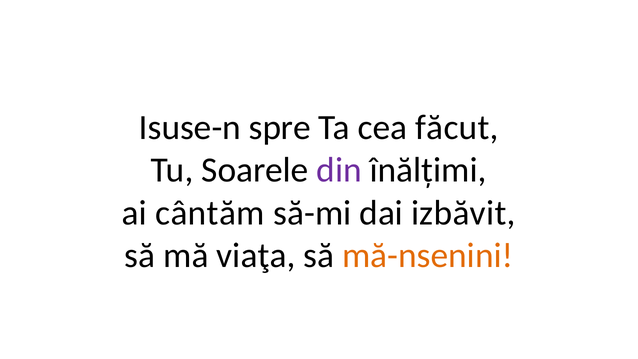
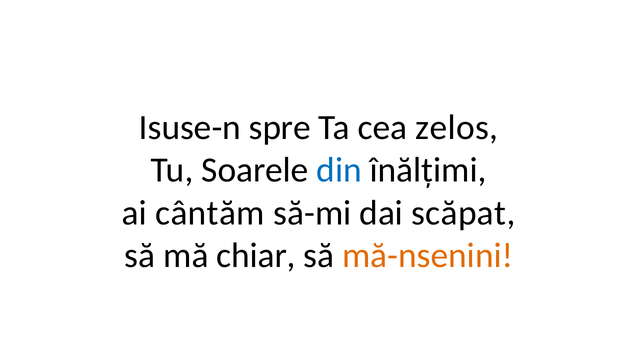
făcut: făcut -> zelos
din colour: purple -> blue
izbăvit: izbăvit -> scăpat
viaţa: viaţa -> chiar
